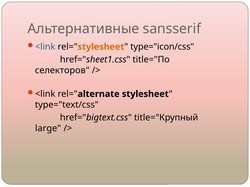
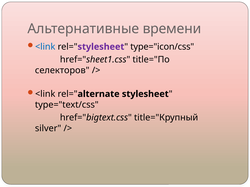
sansserif: sansserif -> времени
stylesheet at (101, 47) colour: orange -> purple
large: large -> silver
